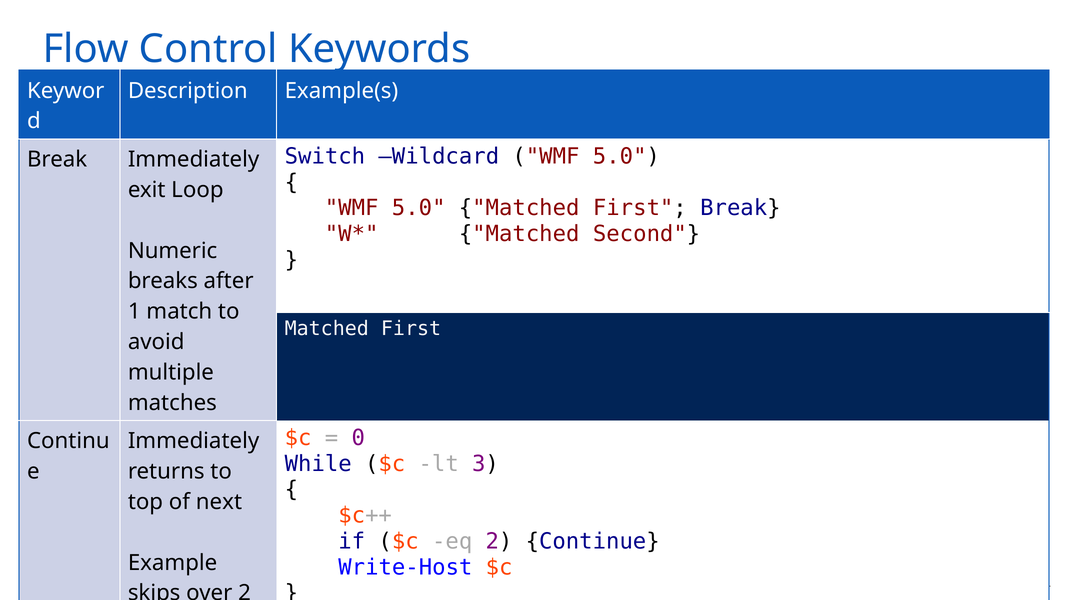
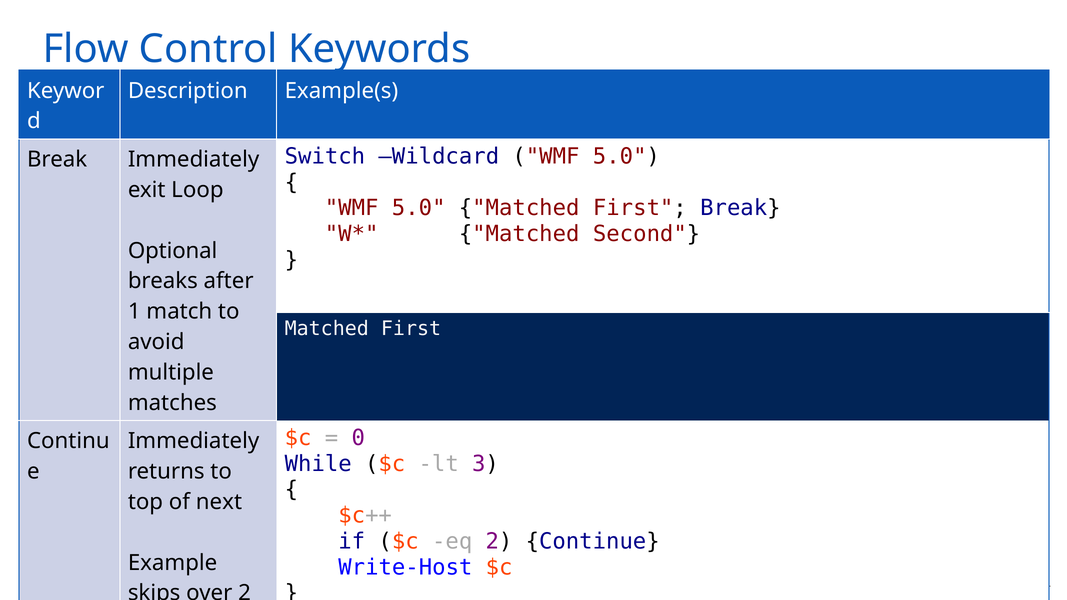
Numeric: Numeric -> Optional
